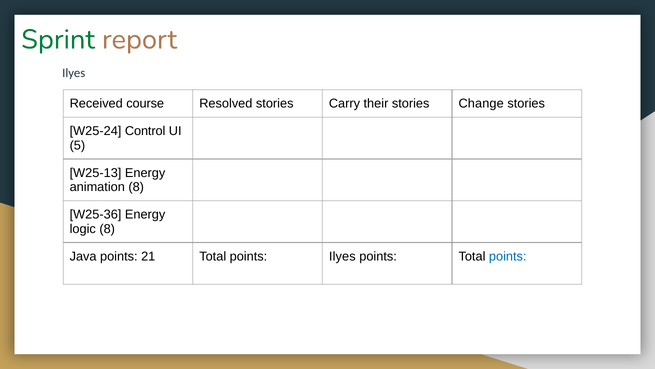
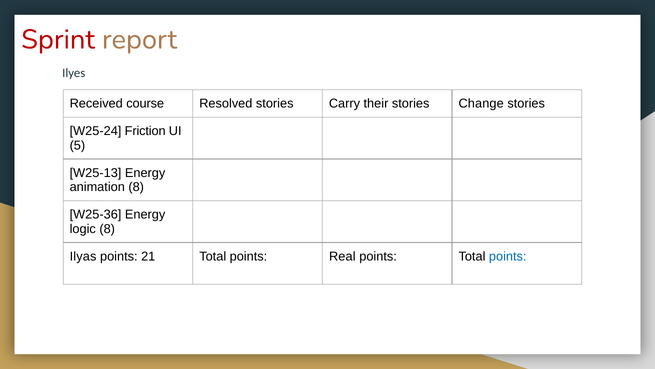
Sprint colour: green -> red
Control: Control -> Friction
Java: Java -> Ilyas
points Ilyes: Ilyes -> Real
